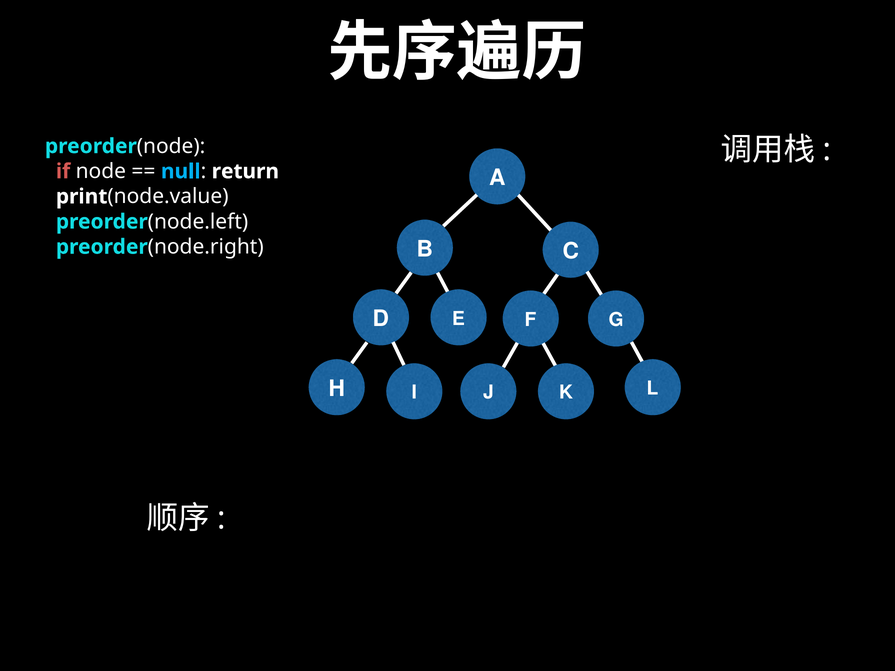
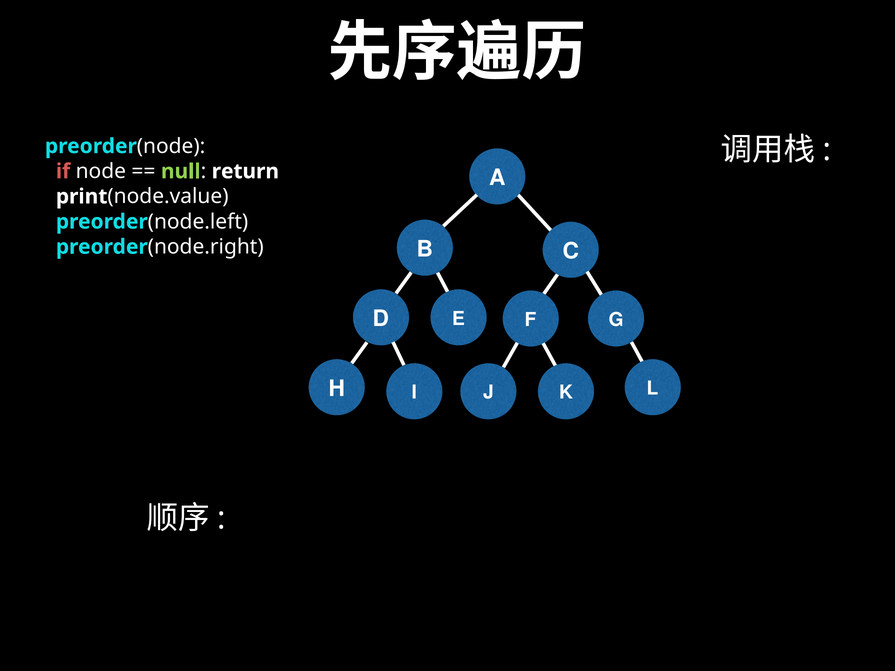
null colour: light blue -> light green
